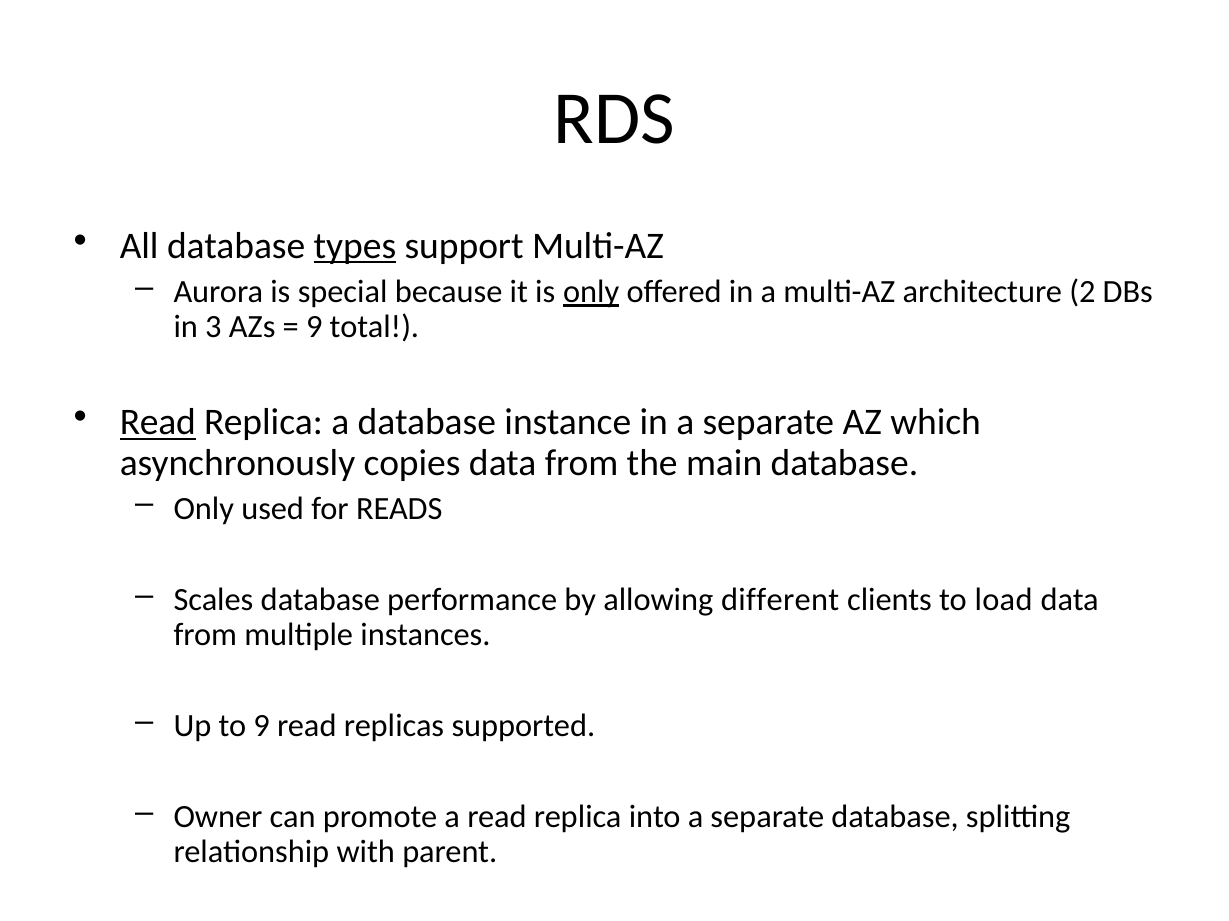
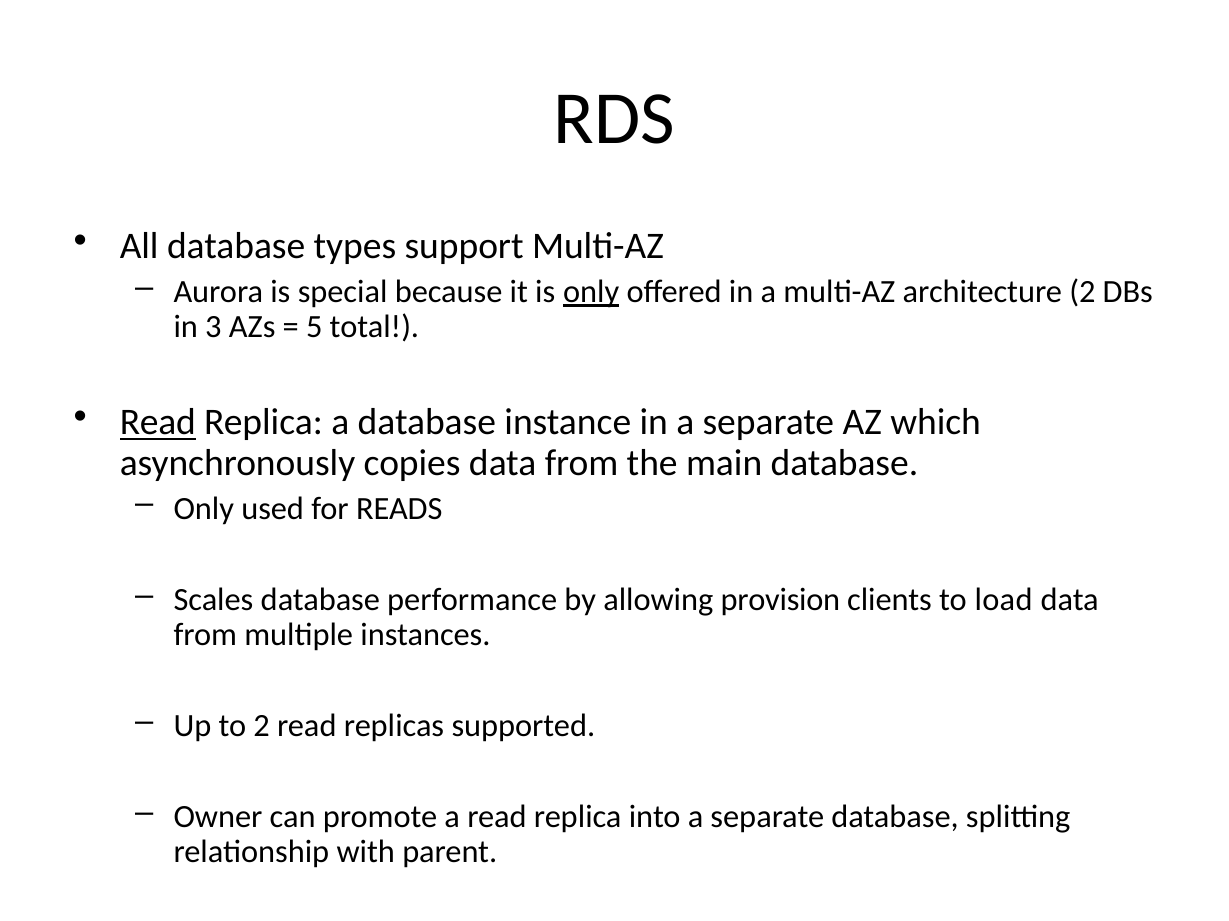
types underline: present -> none
9 at (314, 327): 9 -> 5
different: different -> provision
to 9: 9 -> 2
